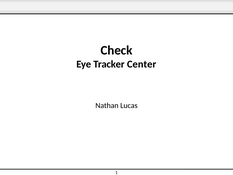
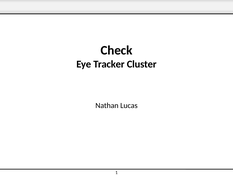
Center: Center -> Cluster
